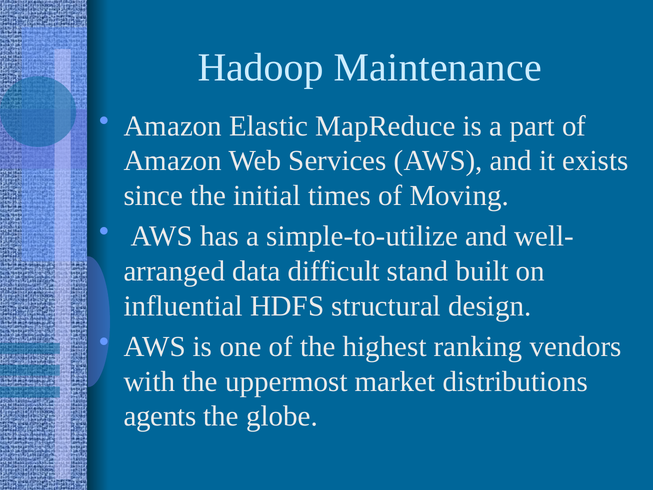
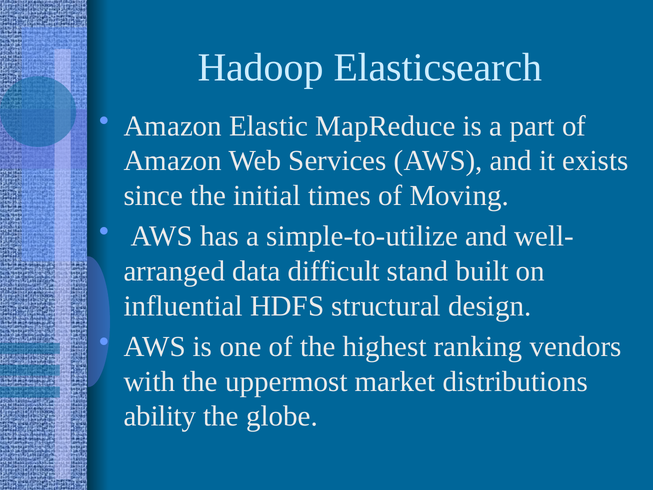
Maintenance: Maintenance -> Elasticsearch
agents: agents -> ability
